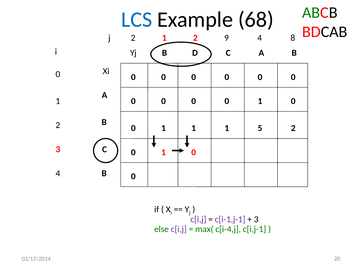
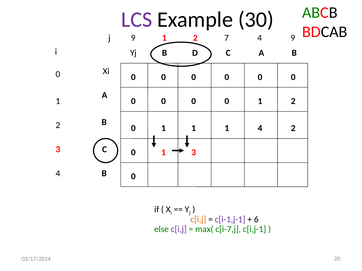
LCS colour: blue -> purple
68: 68 -> 30
j 2: 2 -> 9
9: 9 -> 7
4 8: 8 -> 9
0 at (293, 101): 0 -> 2
1 5: 5 -> 4
0 at (194, 153): 0 -> 3
c[i,j at (198, 220) colour: purple -> orange
3 at (256, 220): 3 -> 6
c[i-4,j: c[i-4,j -> c[i-7,j
